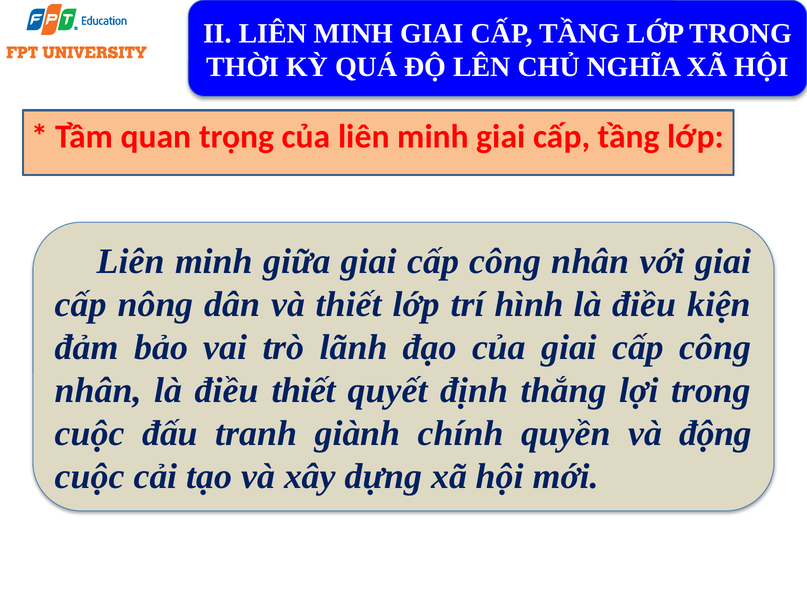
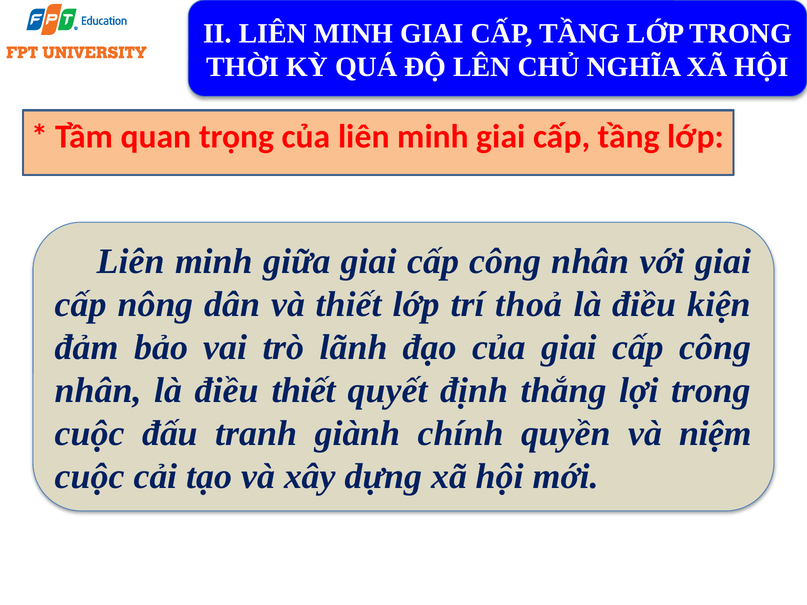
hình: hình -> thoả
động: động -> niệm
